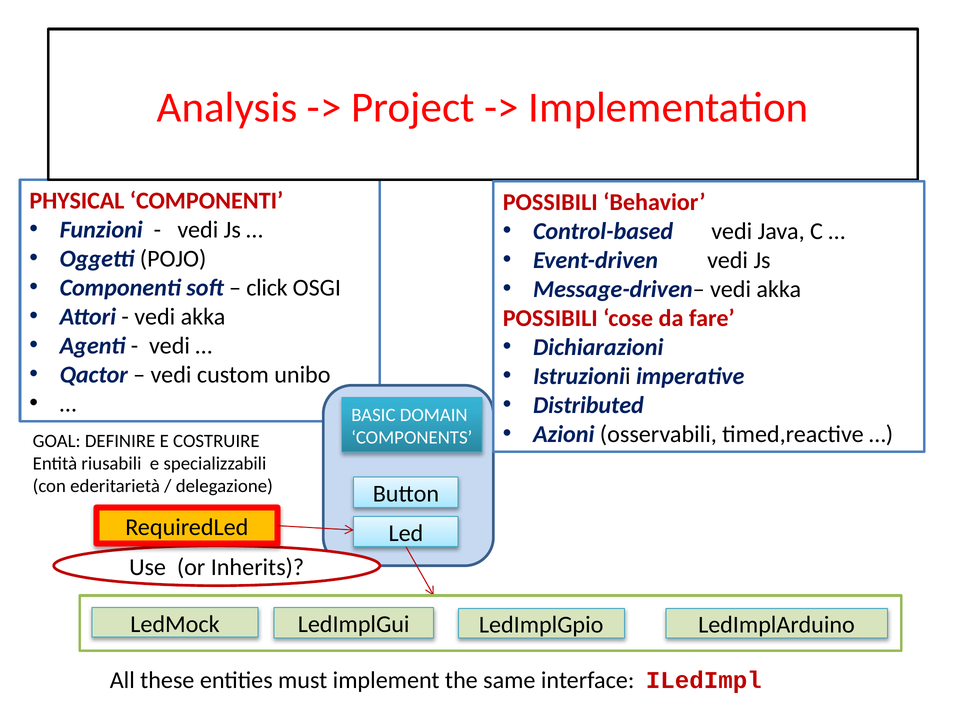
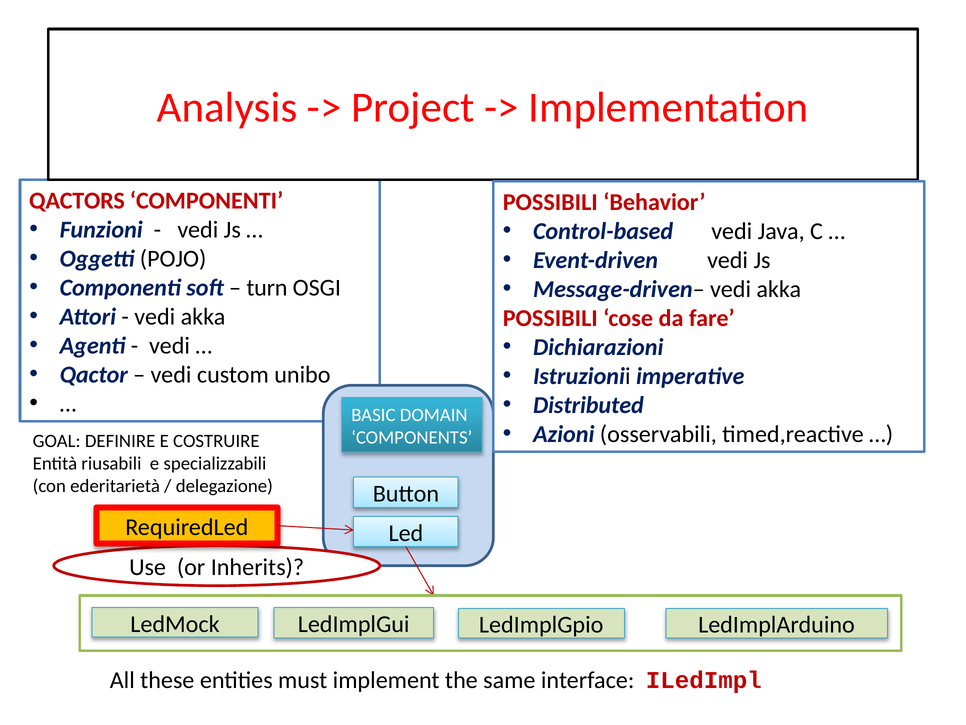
PHYSICAL: PHYSICAL -> QACTORS
click: click -> turn
